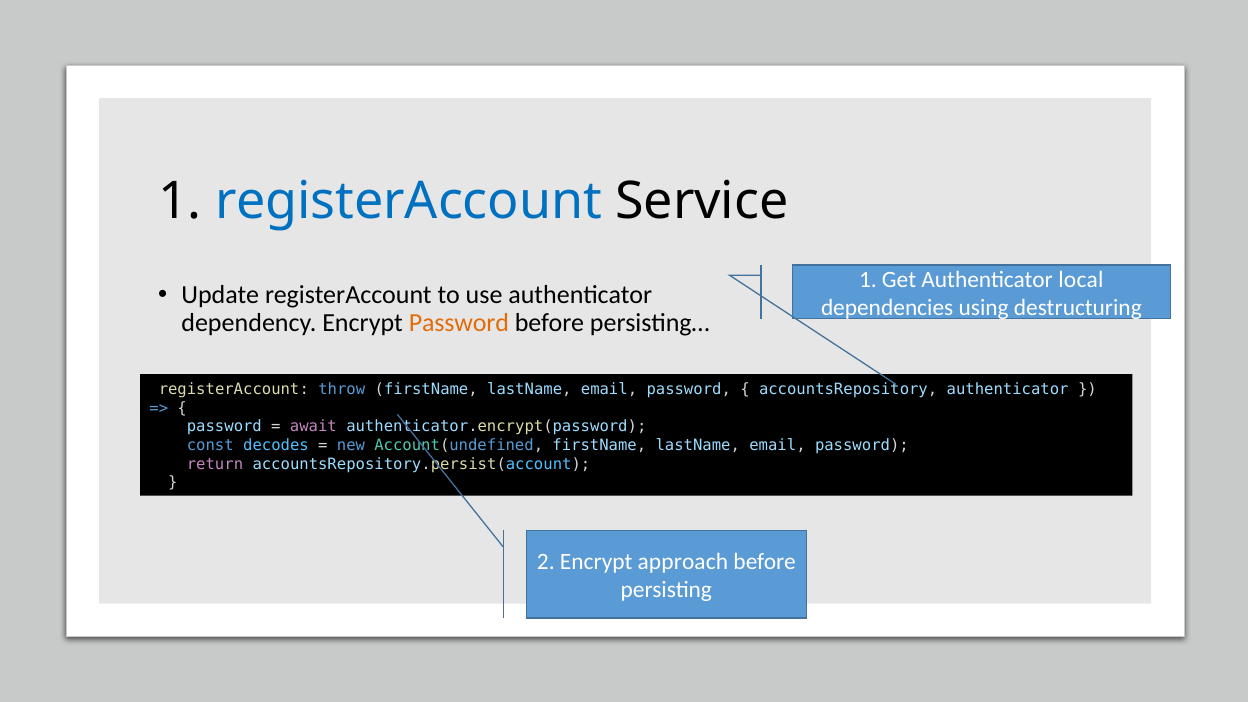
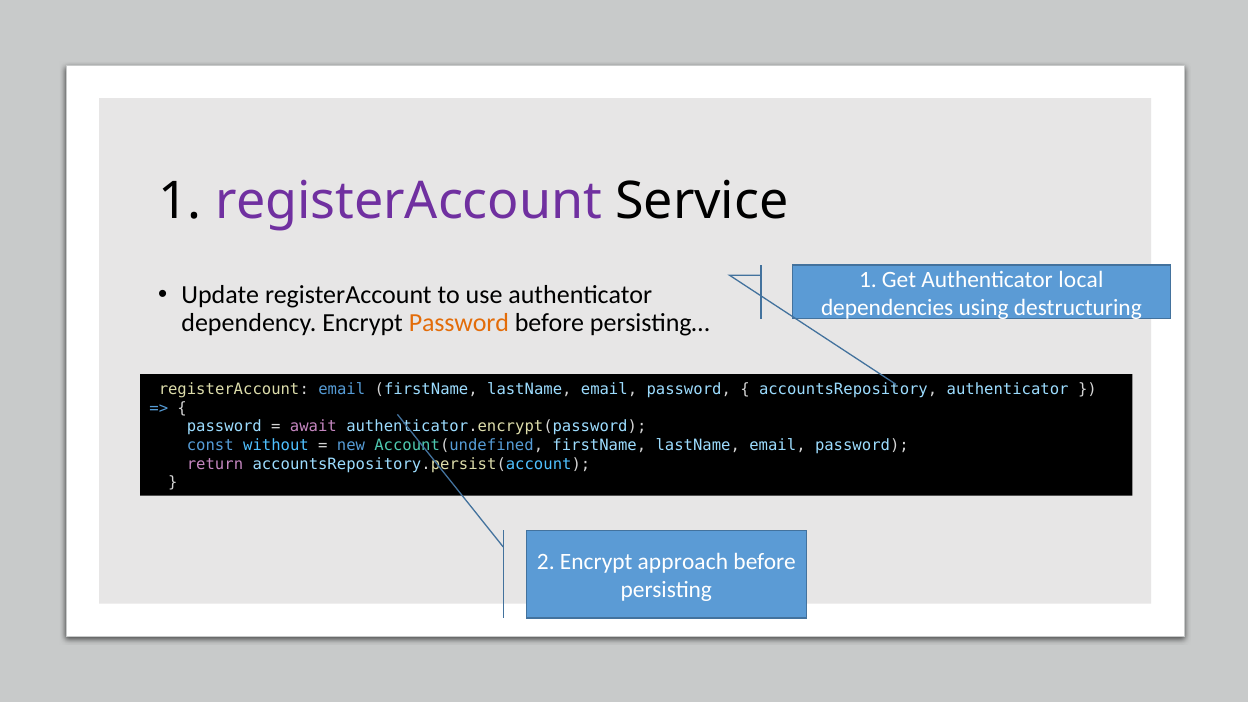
registerAccount at (409, 201) colour: blue -> purple
registerAccount throw: throw -> email
decodes: decodes -> without
